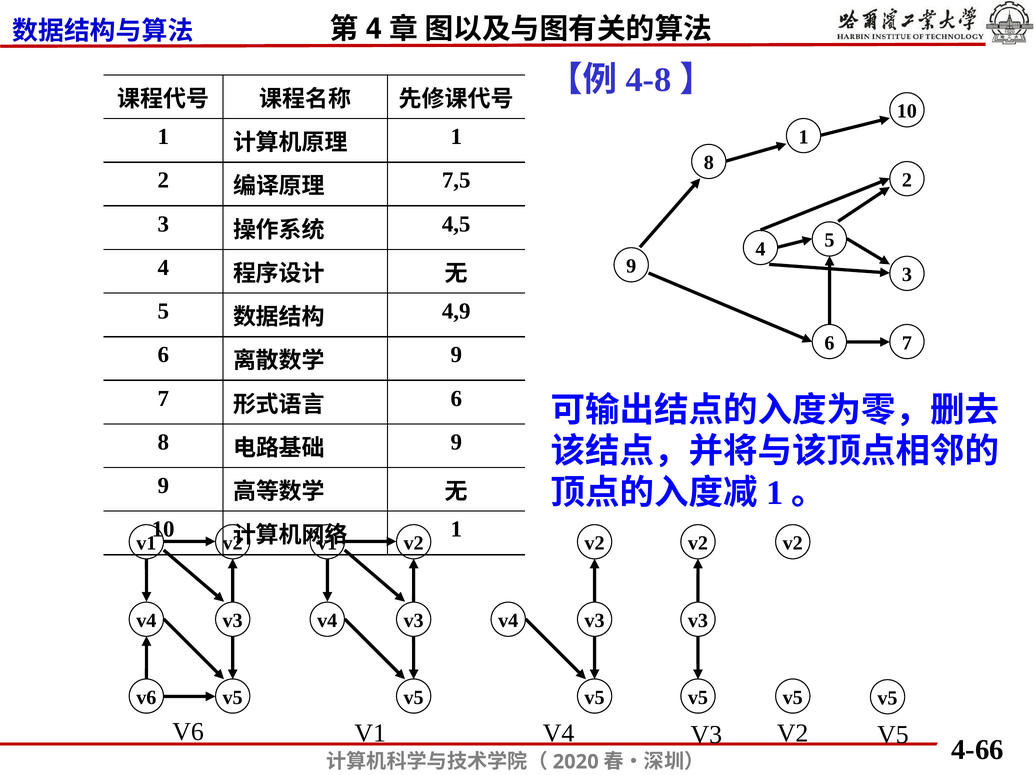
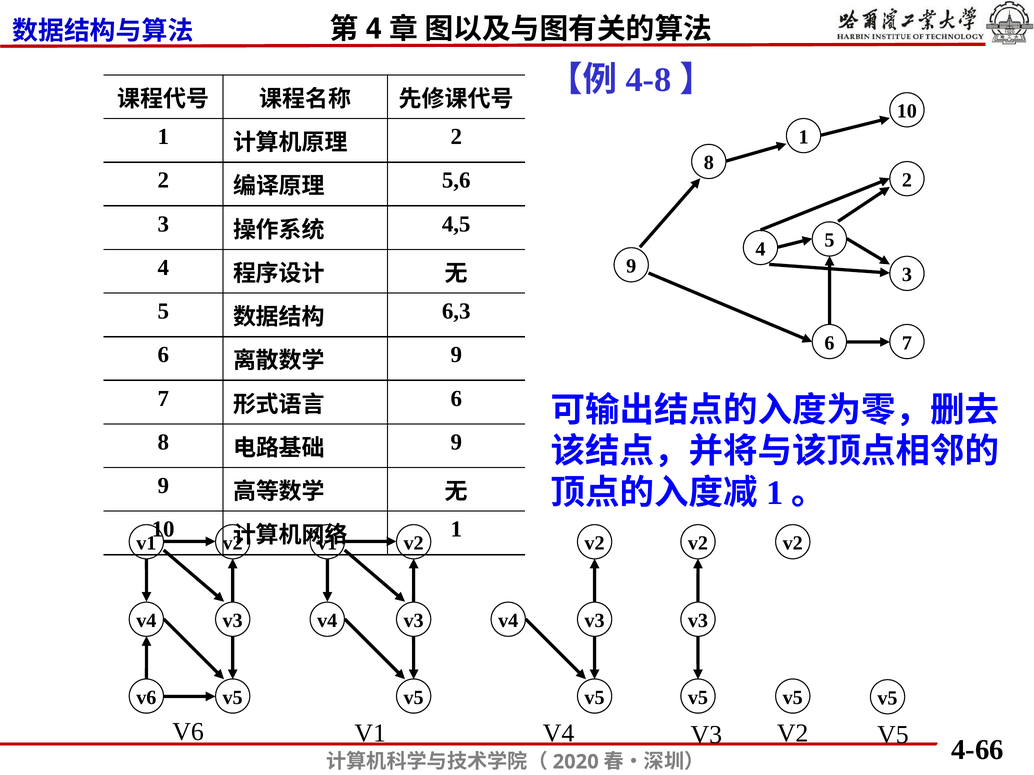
1 at (456, 137): 1 -> 2
7,5: 7,5 -> 5,6
4,9: 4,9 -> 6,3
